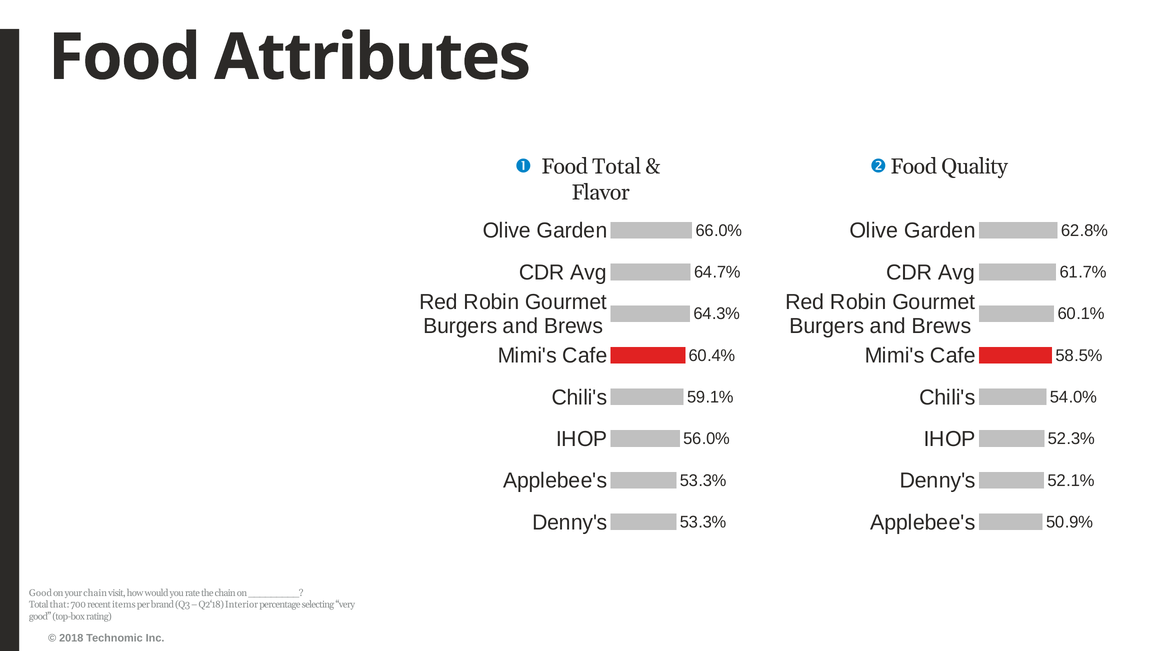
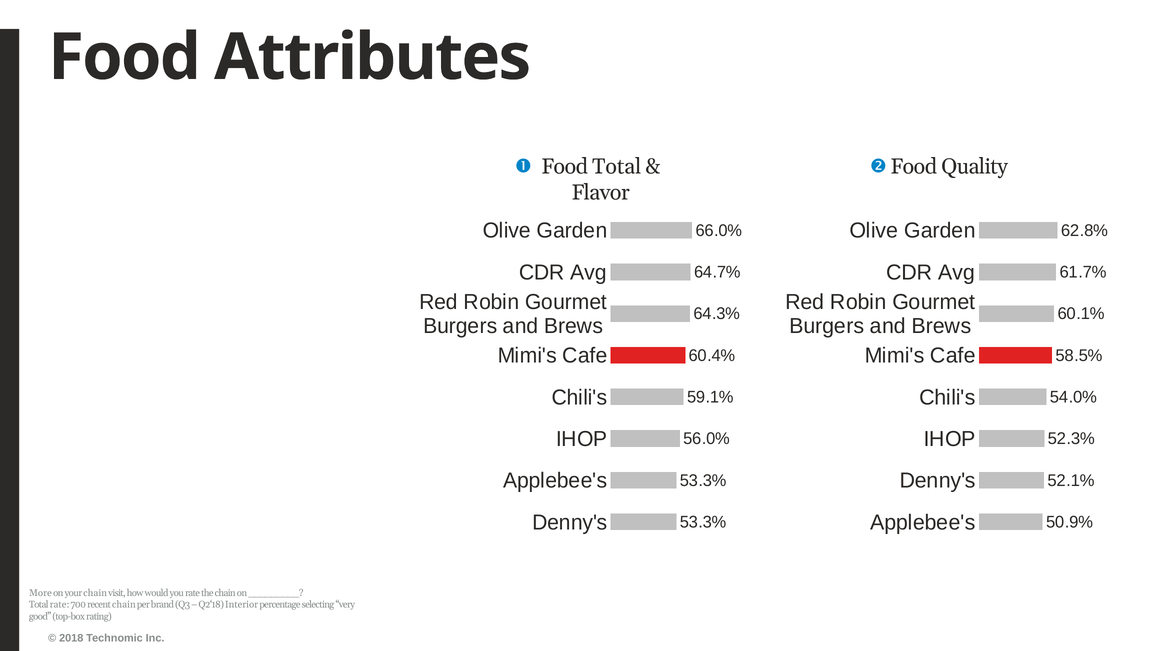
Good at (40, 593): Good -> More
Total that: that -> rate
recent items: items -> chain
